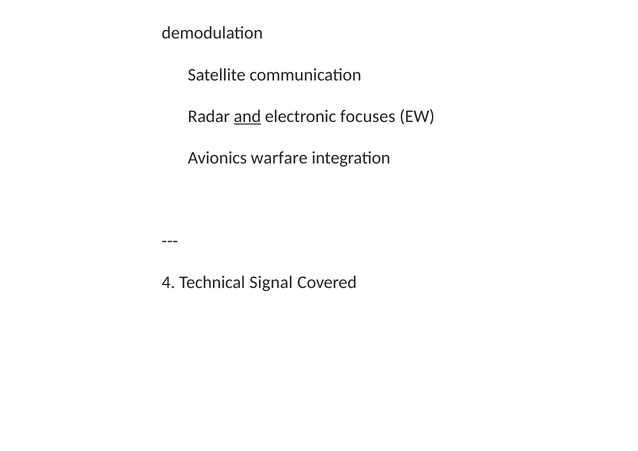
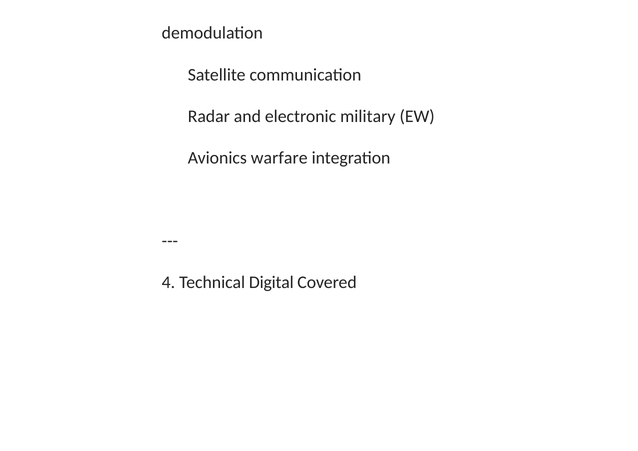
and underline: present -> none
focuses: focuses -> military
Signal: Signal -> Digital
